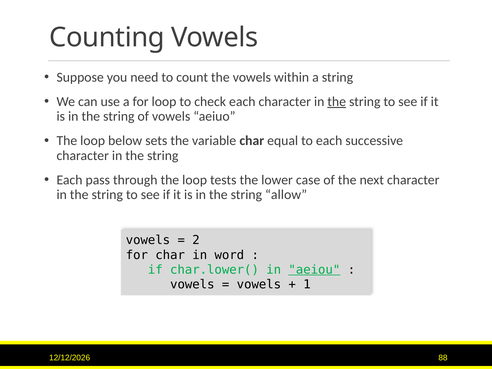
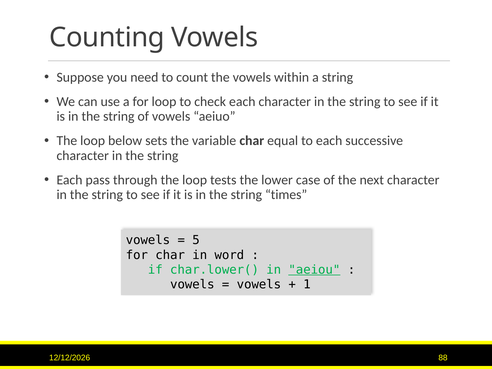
the at (337, 102) underline: present -> none
allow: allow -> times
2: 2 -> 5
